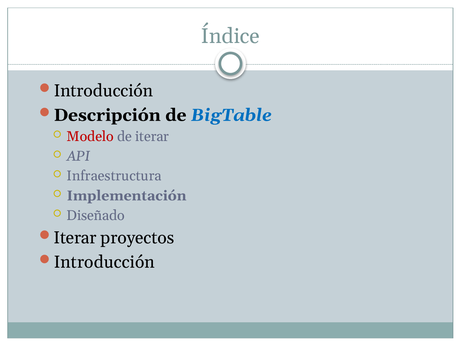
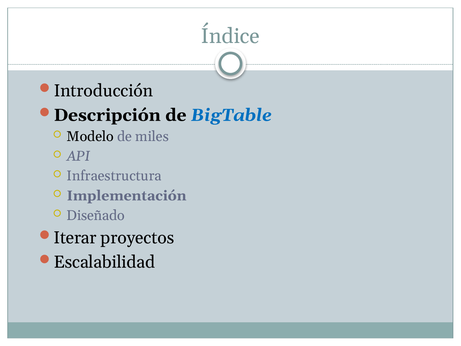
Modelo colour: red -> black
de iterar: iterar -> miles
Introducción at (104, 262): Introducción -> Escalabilidad
